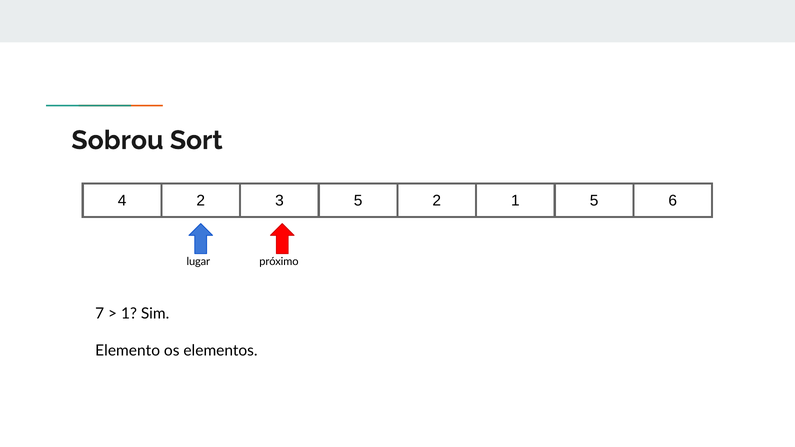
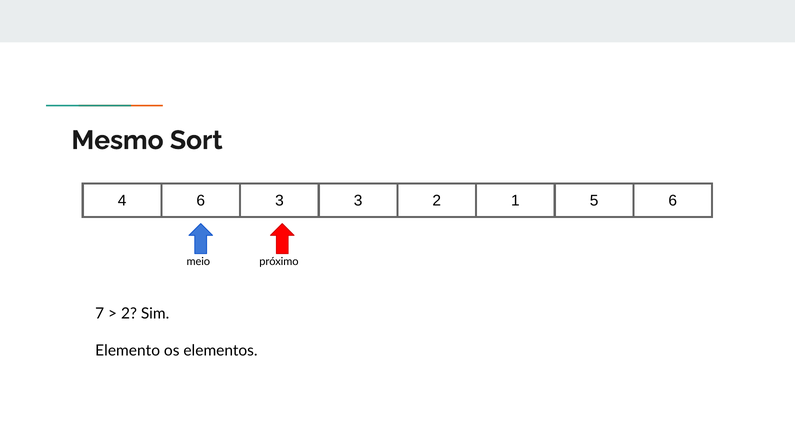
Sobrou: Sobrou -> Mesmo
4 2: 2 -> 6
3 5: 5 -> 3
lugar: lugar -> meio
1 at (129, 314): 1 -> 2
